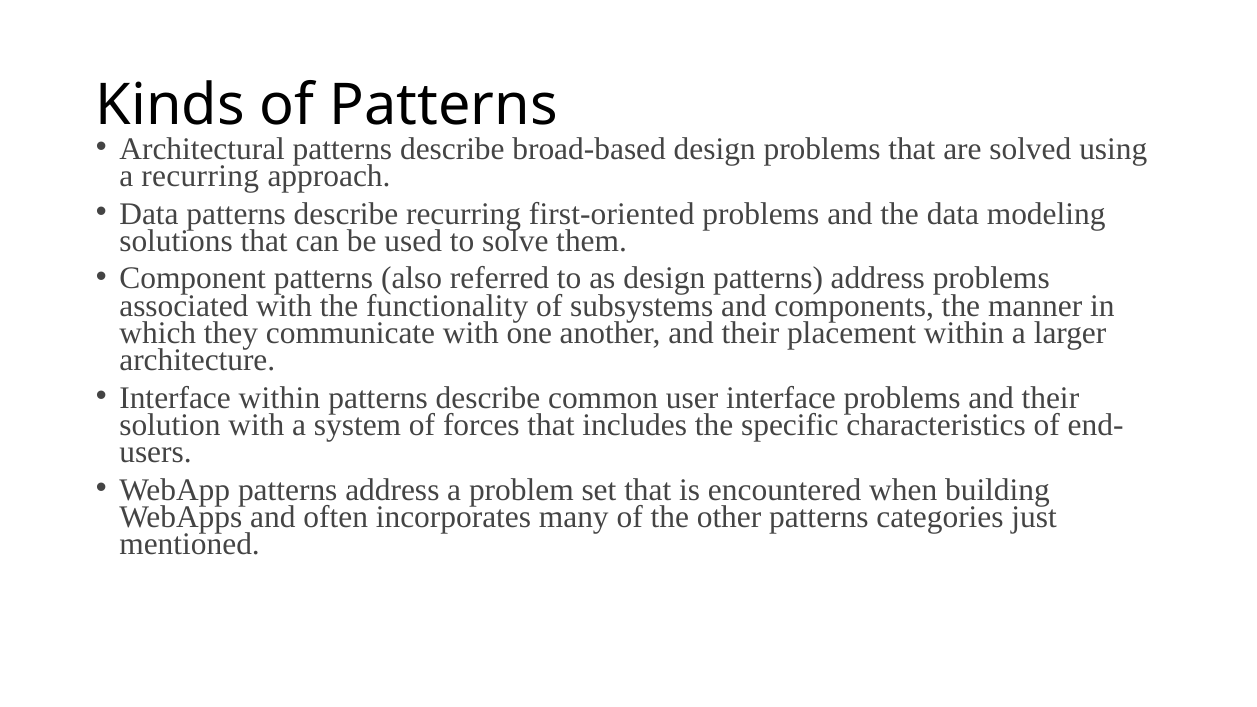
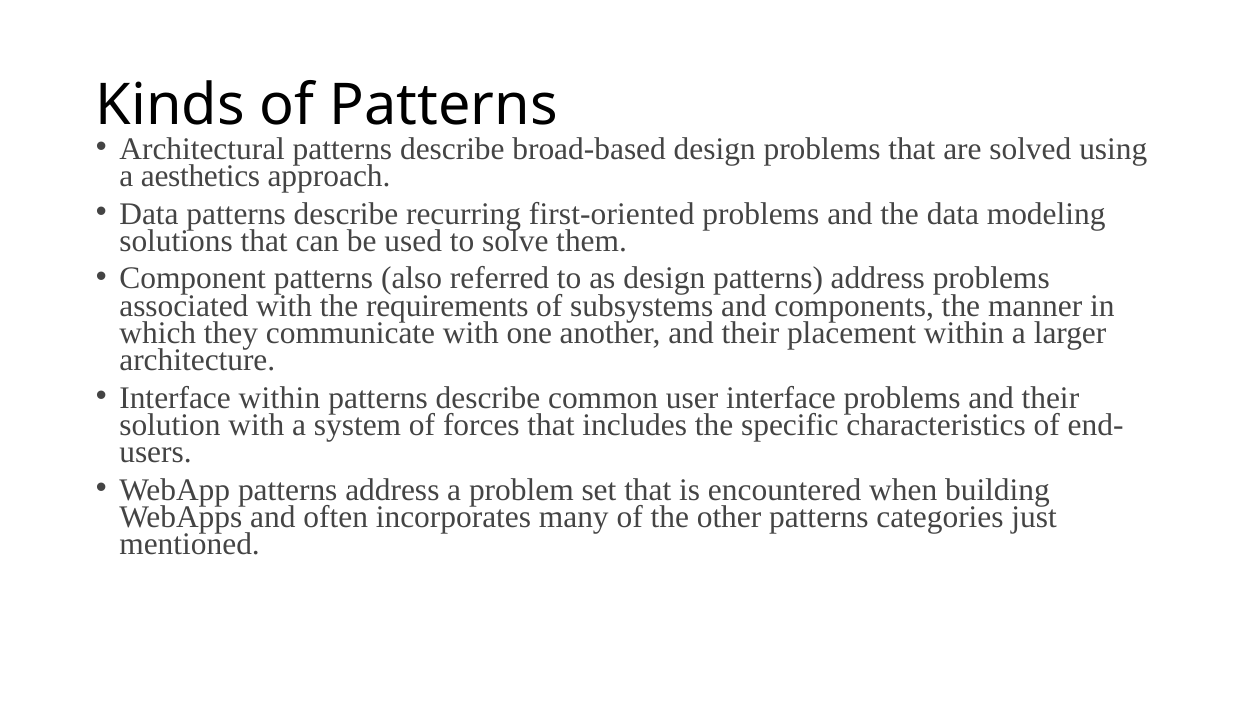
a recurring: recurring -> aesthetics
functionality: functionality -> requirements
